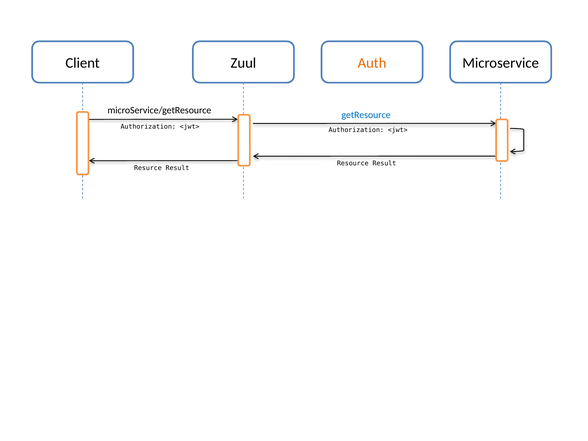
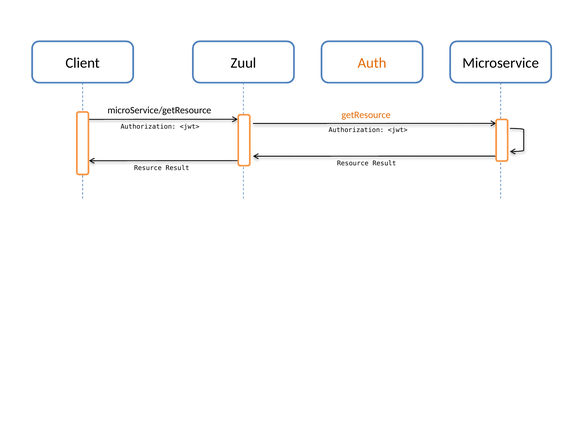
getResource colour: blue -> orange
